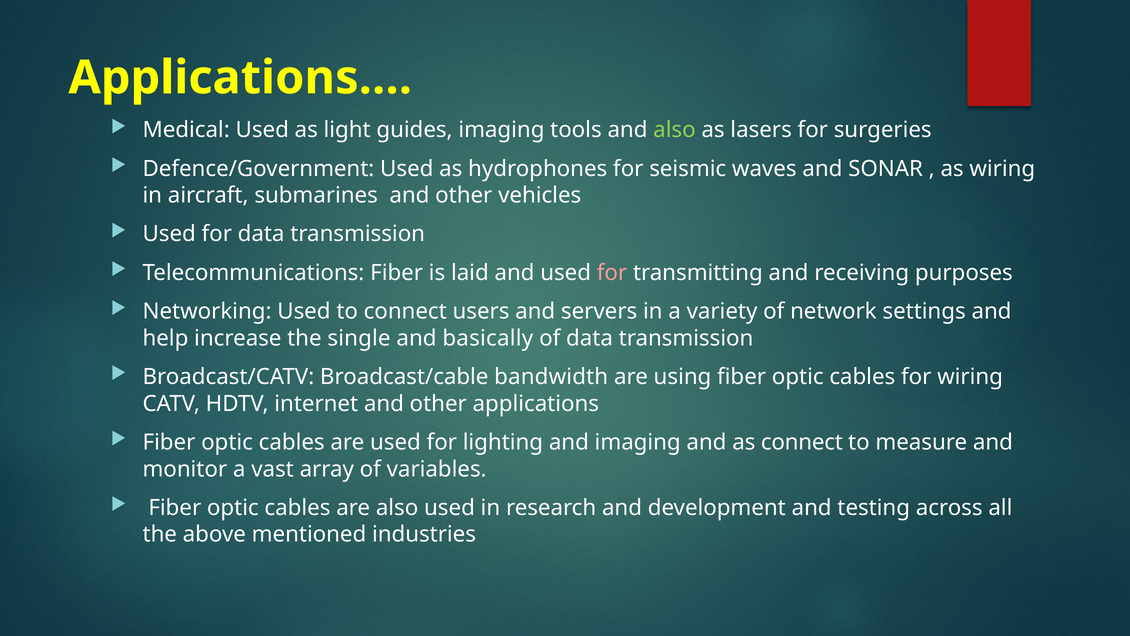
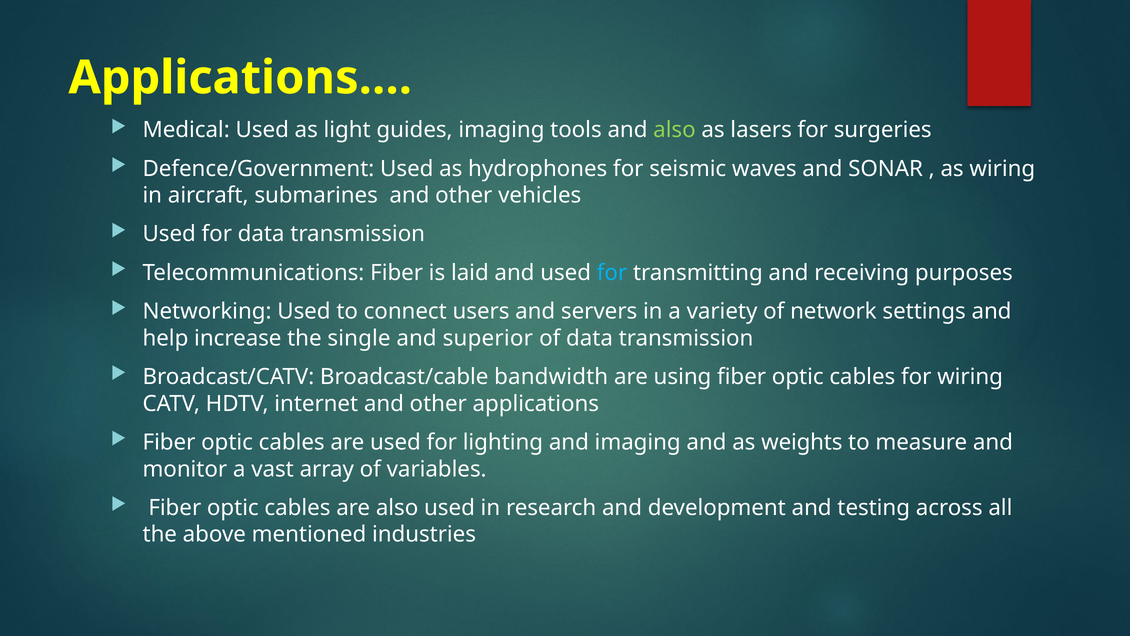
for at (612, 273) colour: pink -> light blue
basically: basically -> superior
as connect: connect -> weights
